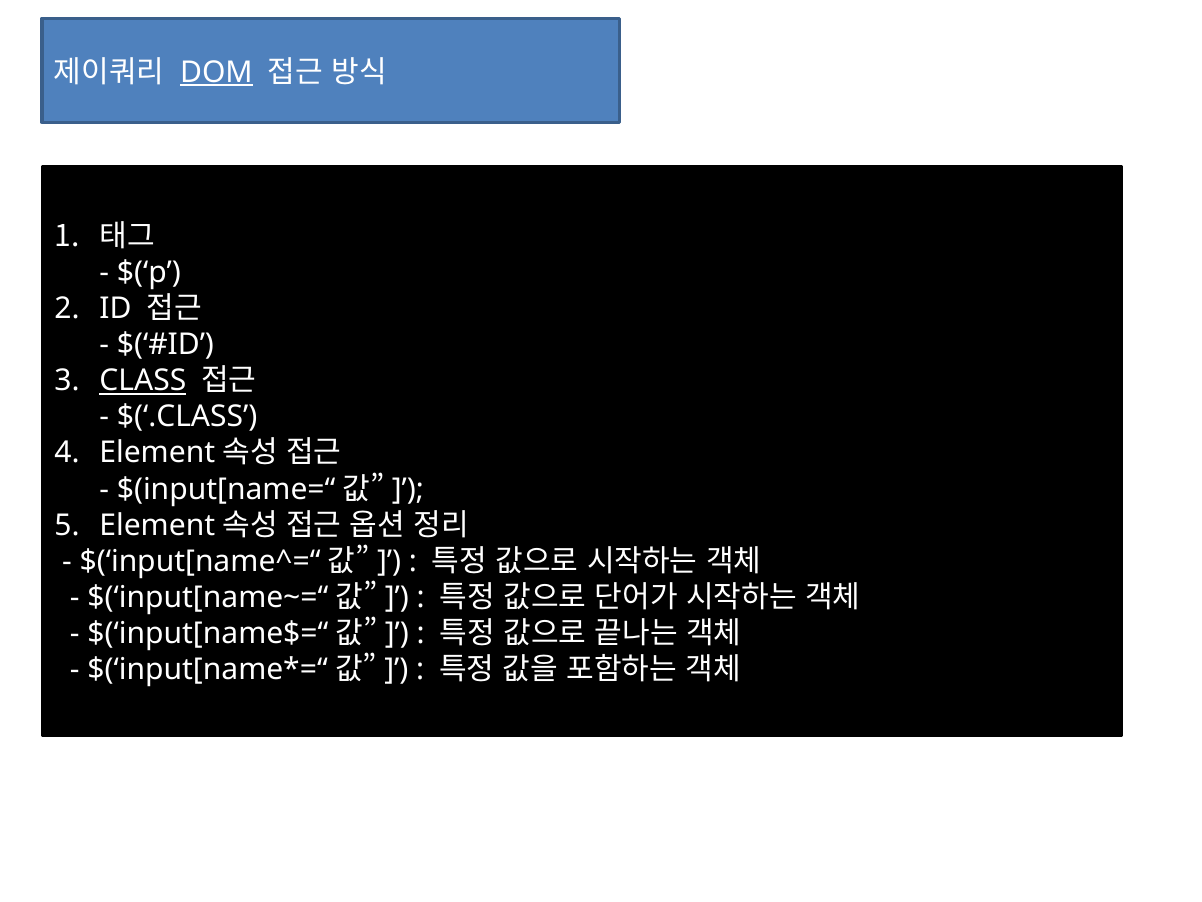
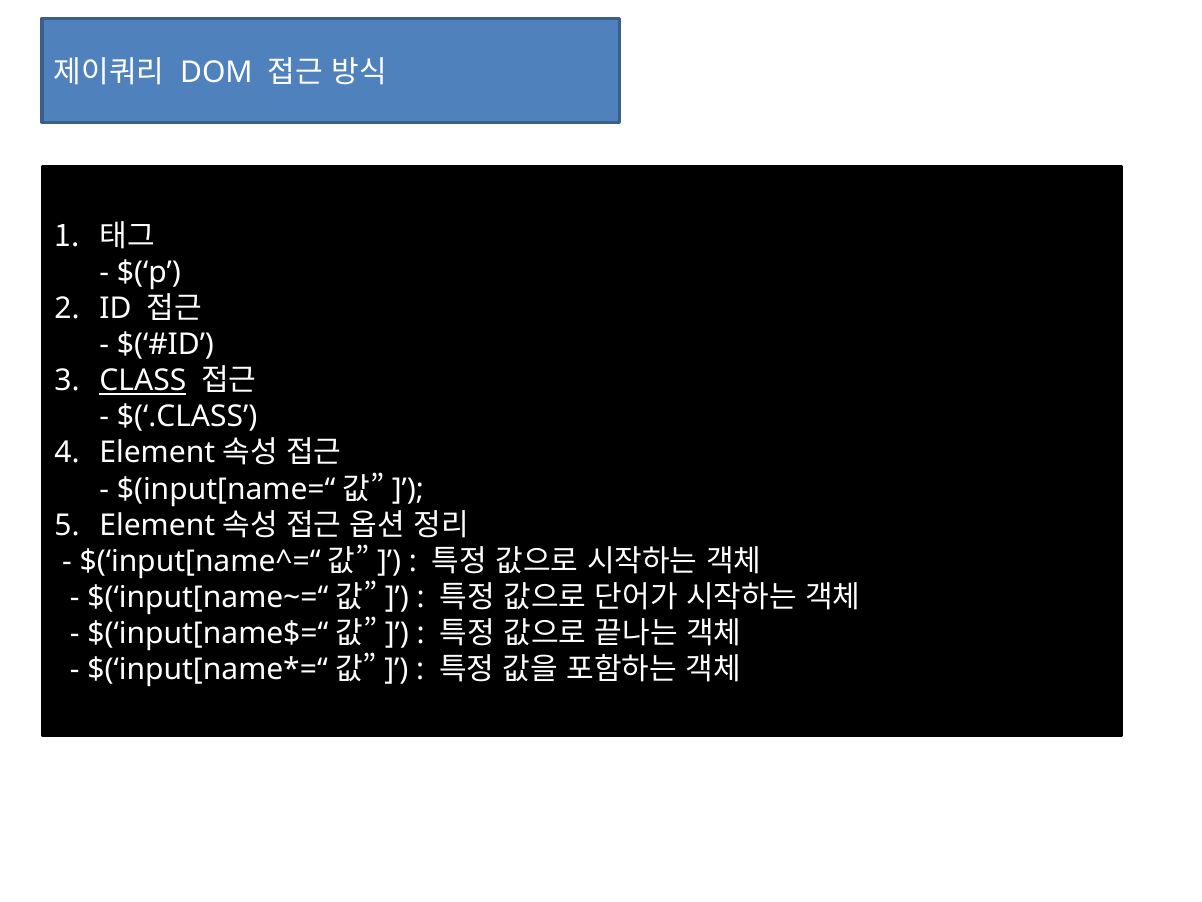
DOM underline: present -> none
